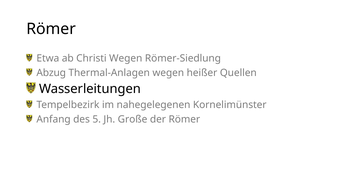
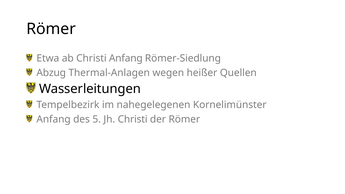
Christi Wegen: Wegen -> Anfang
Jh Große: Große -> Christi
